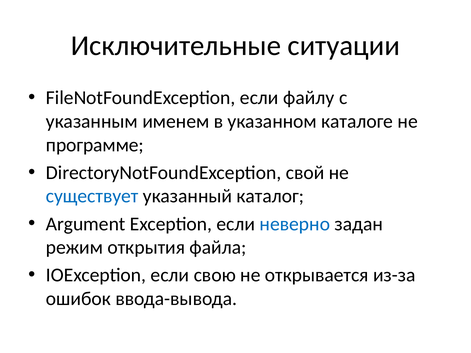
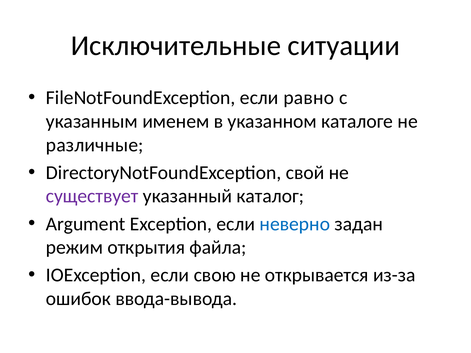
файлу: файлу -> равно
программе: программе -> различные
существует colour: blue -> purple
